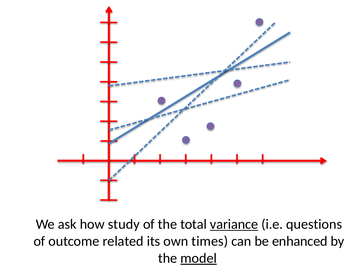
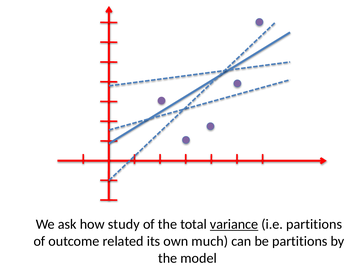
i.e questions: questions -> partitions
times: times -> much
be enhanced: enhanced -> partitions
model underline: present -> none
